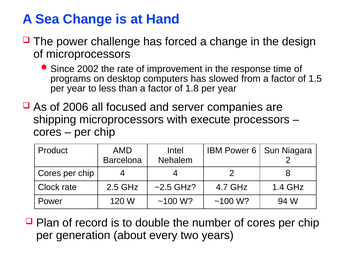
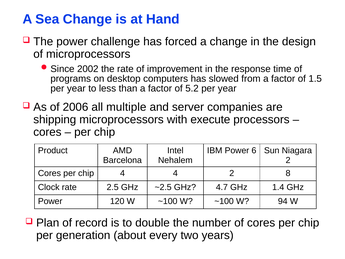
1.8: 1.8 -> 5.2
focused: focused -> multiple
